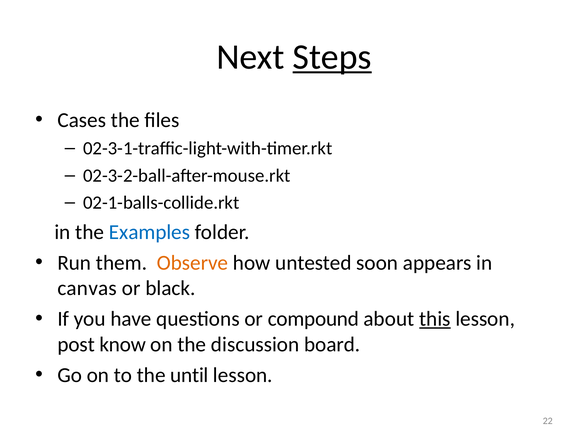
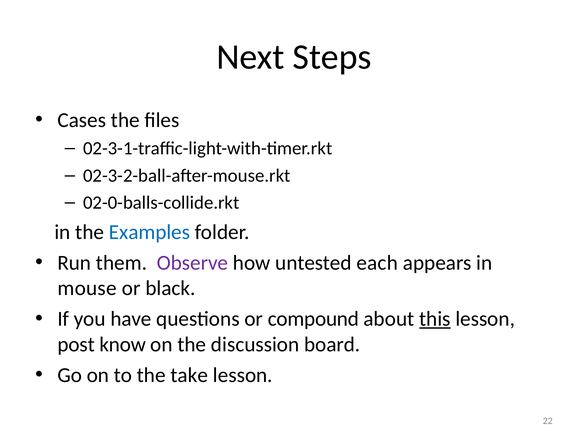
Steps underline: present -> none
02-1-balls-collide.rkt: 02-1-balls-collide.rkt -> 02-0-balls-collide.rkt
Observe colour: orange -> purple
soon: soon -> each
canvas: canvas -> mouse
until: until -> take
